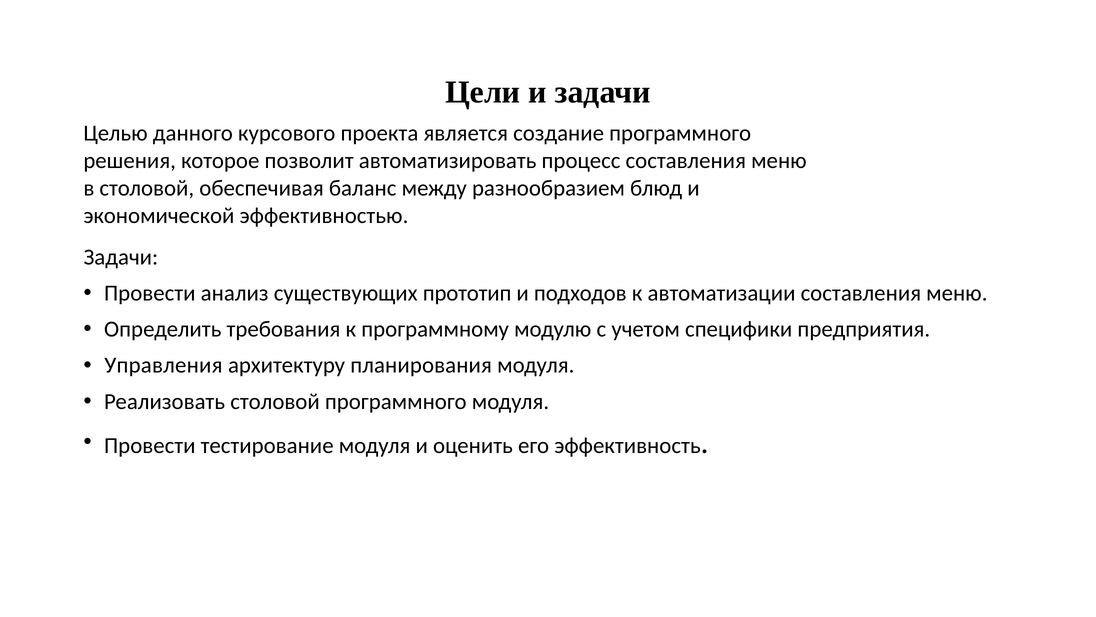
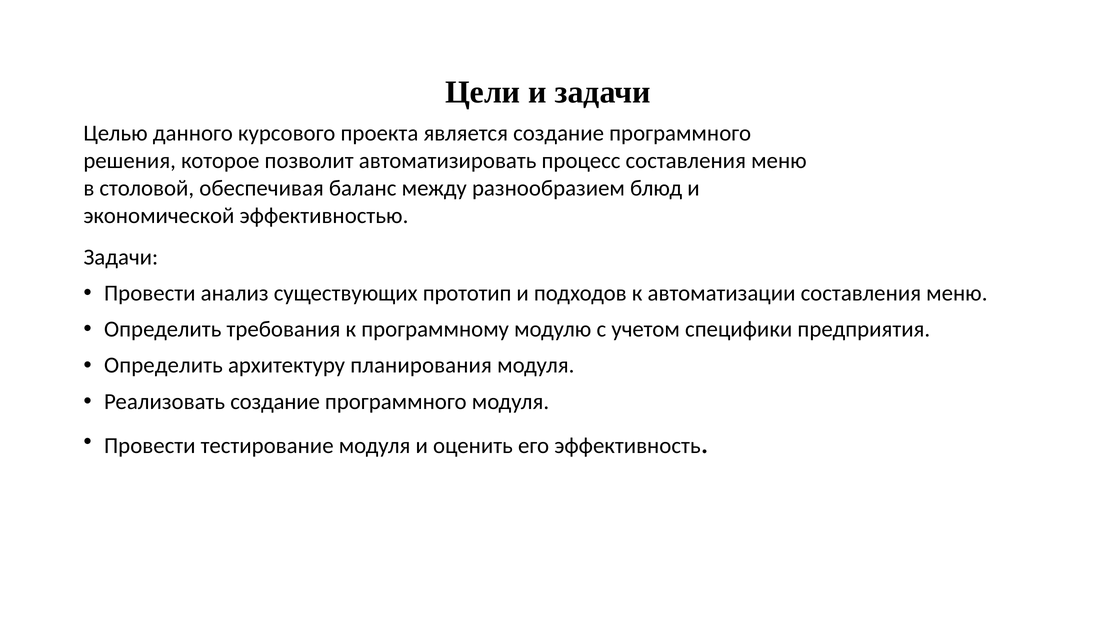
Управления at (163, 365): Управления -> Определить
Реализовать столовой: столовой -> создание
